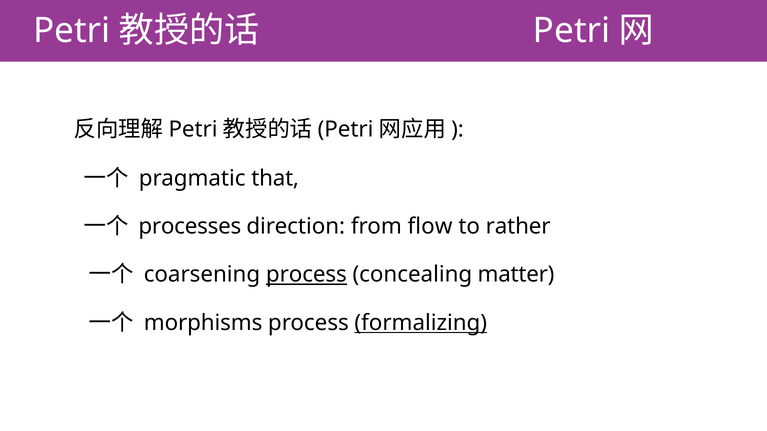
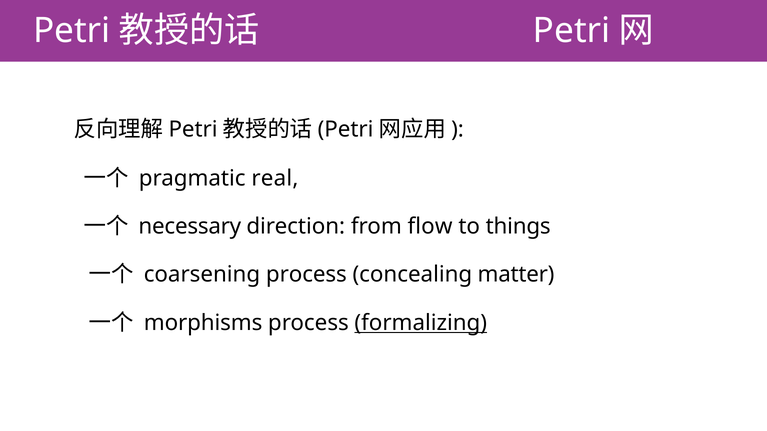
that: that -> real
processes: processes -> necessary
rather: rather -> things
process at (306, 275) underline: present -> none
